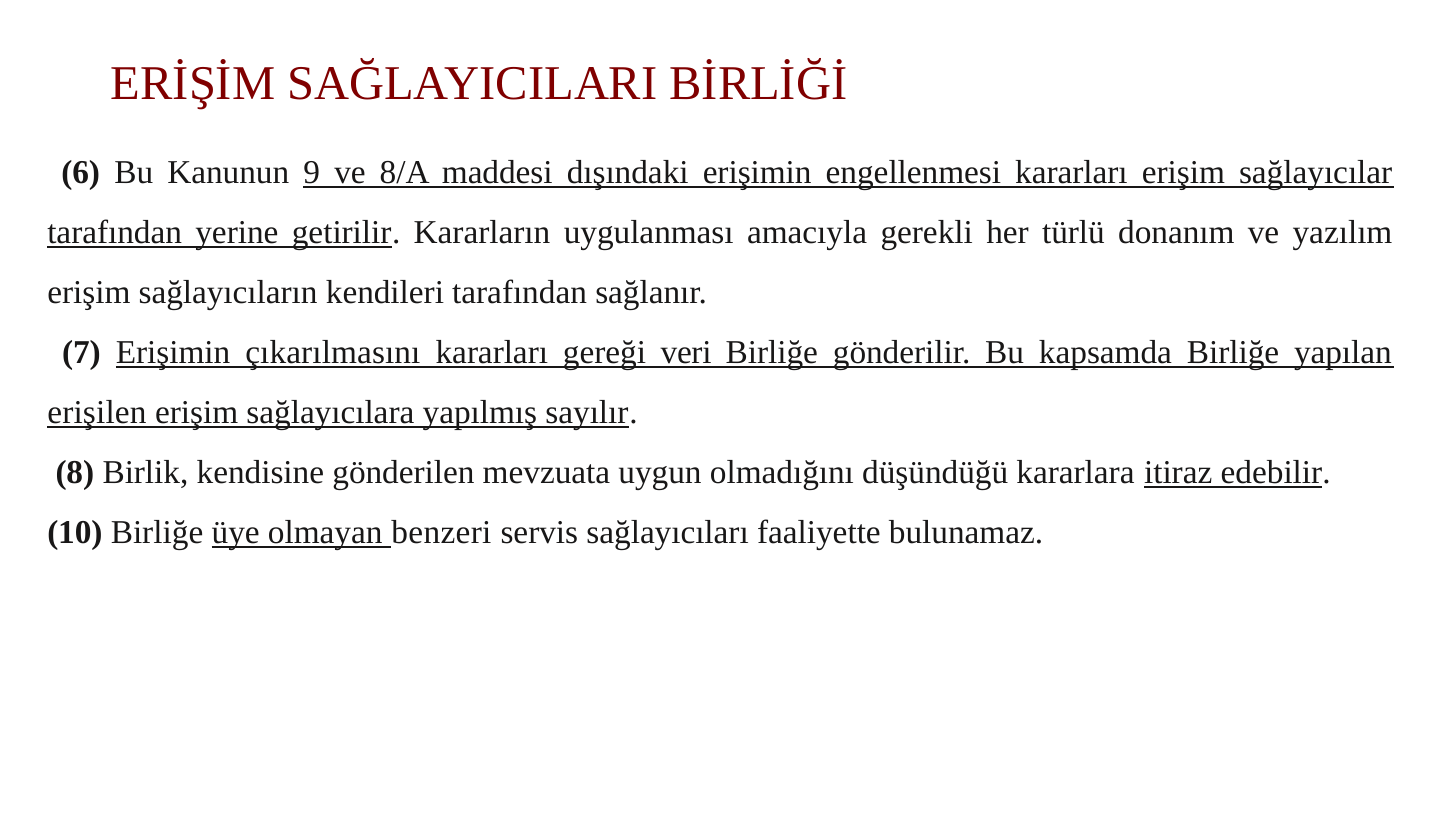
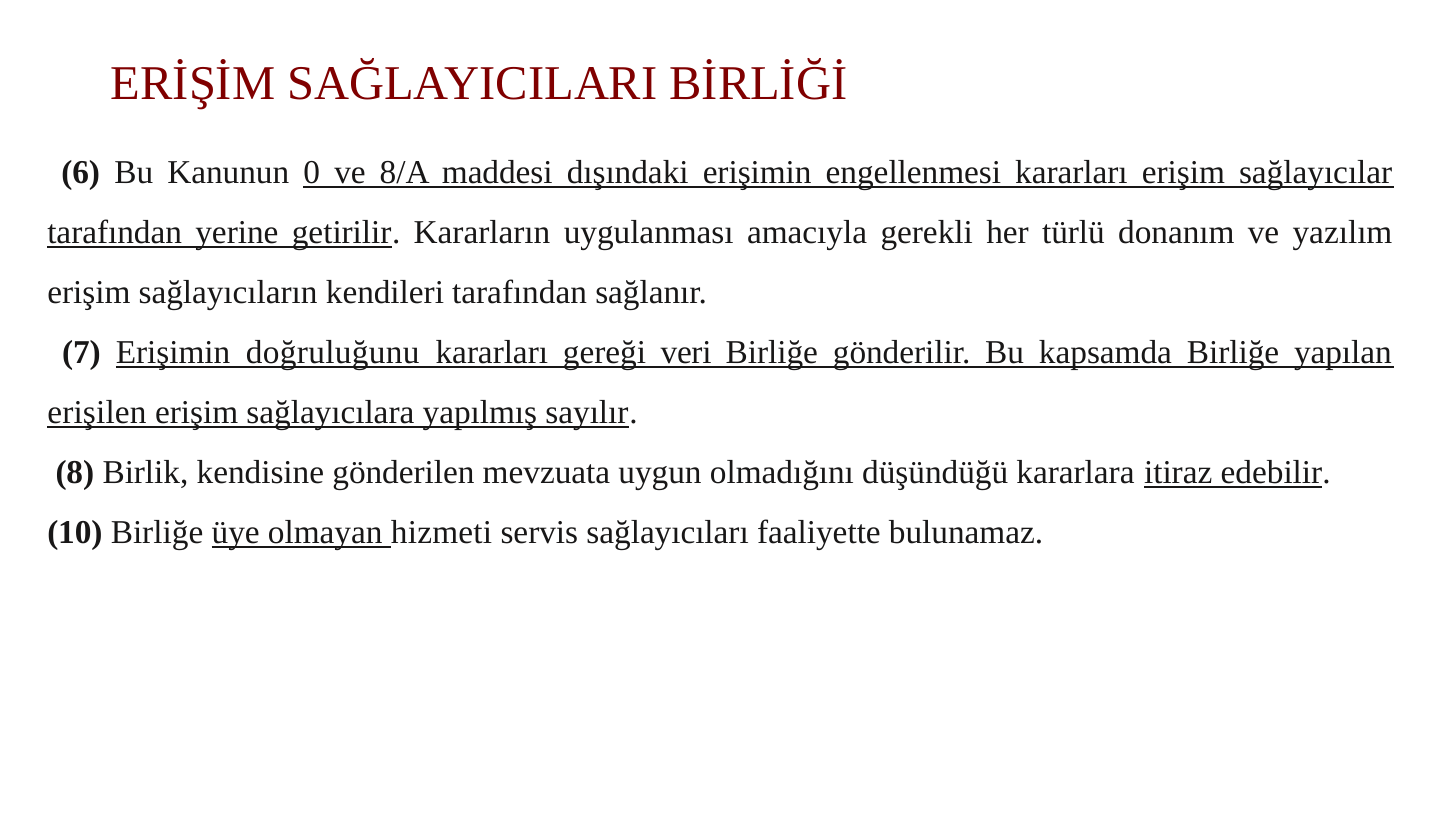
9: 9 -> 0
çıkarılmasını: çıkarılmasını -> doğruluğunu
benzeri: benzeri -> hizmeti
